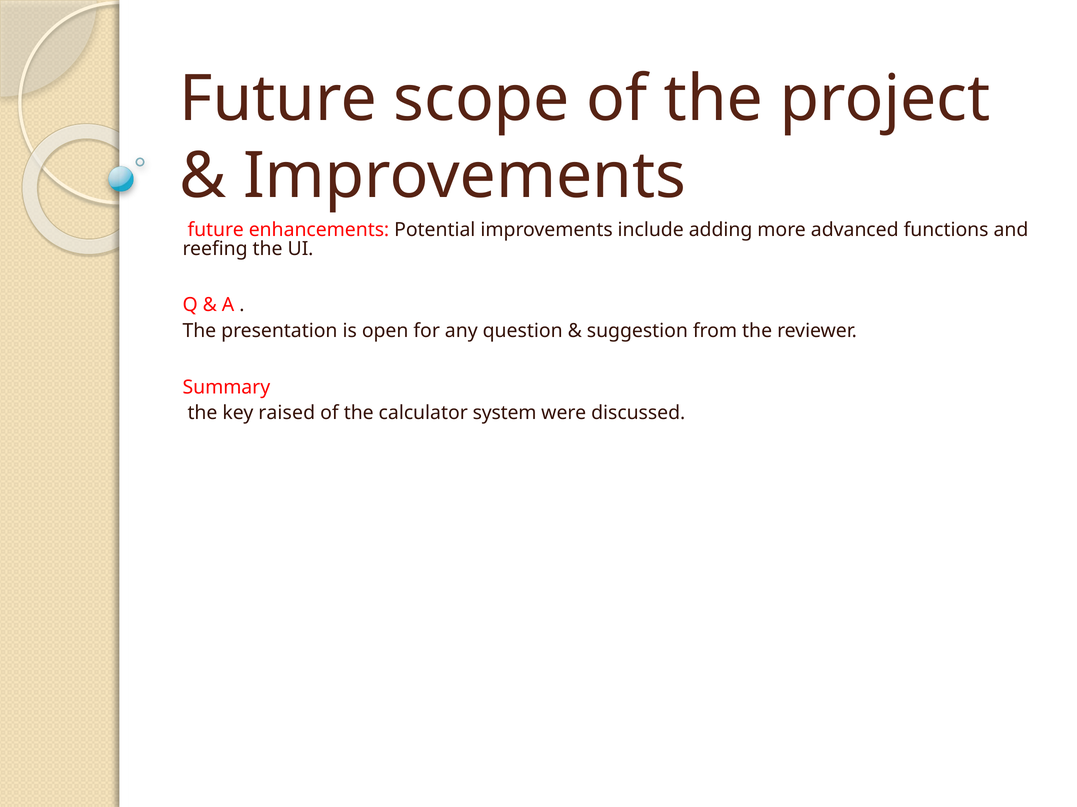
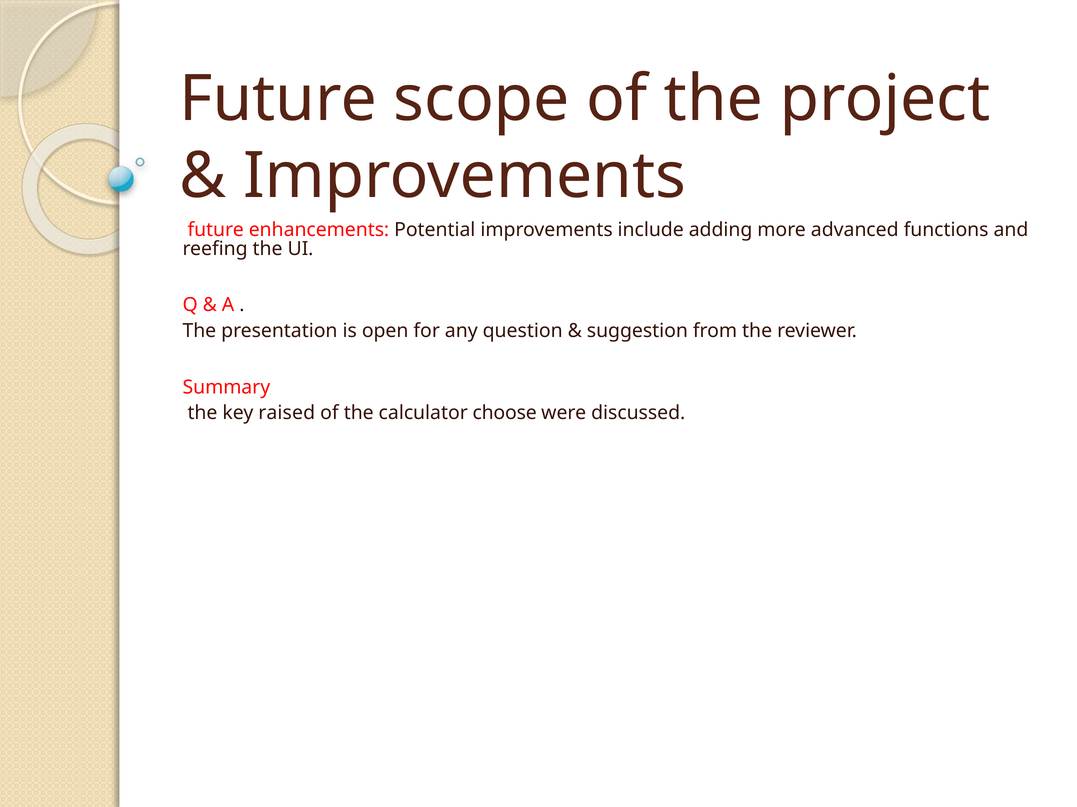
system: system -> choose
